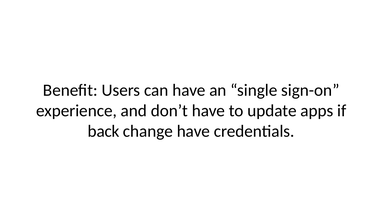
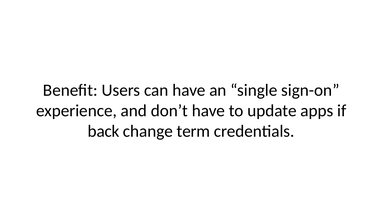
change have: have -> term
